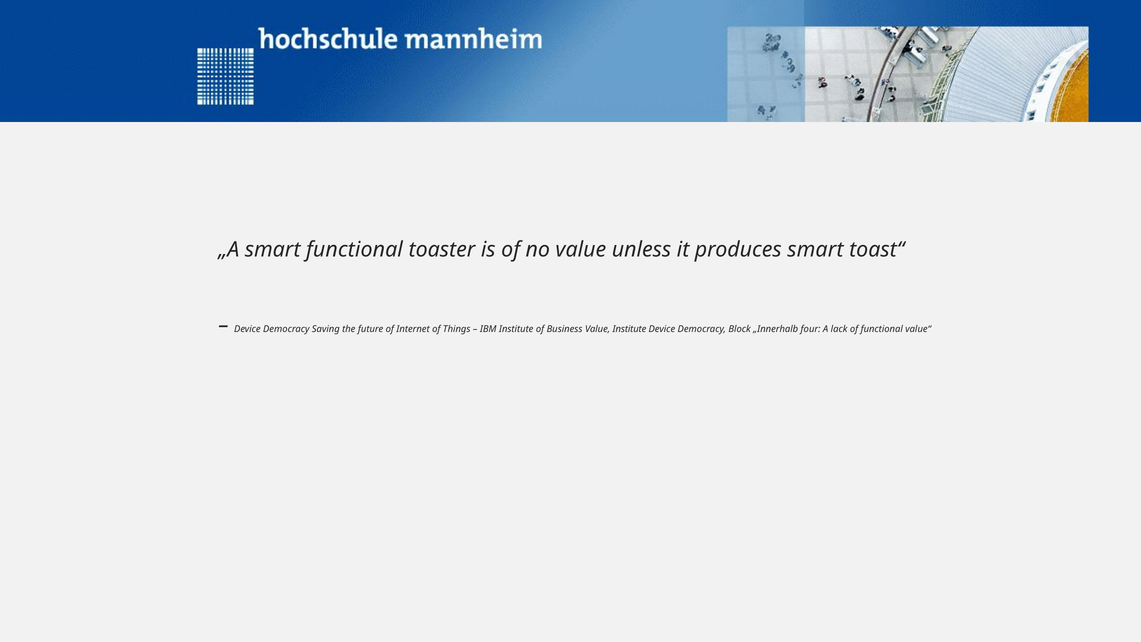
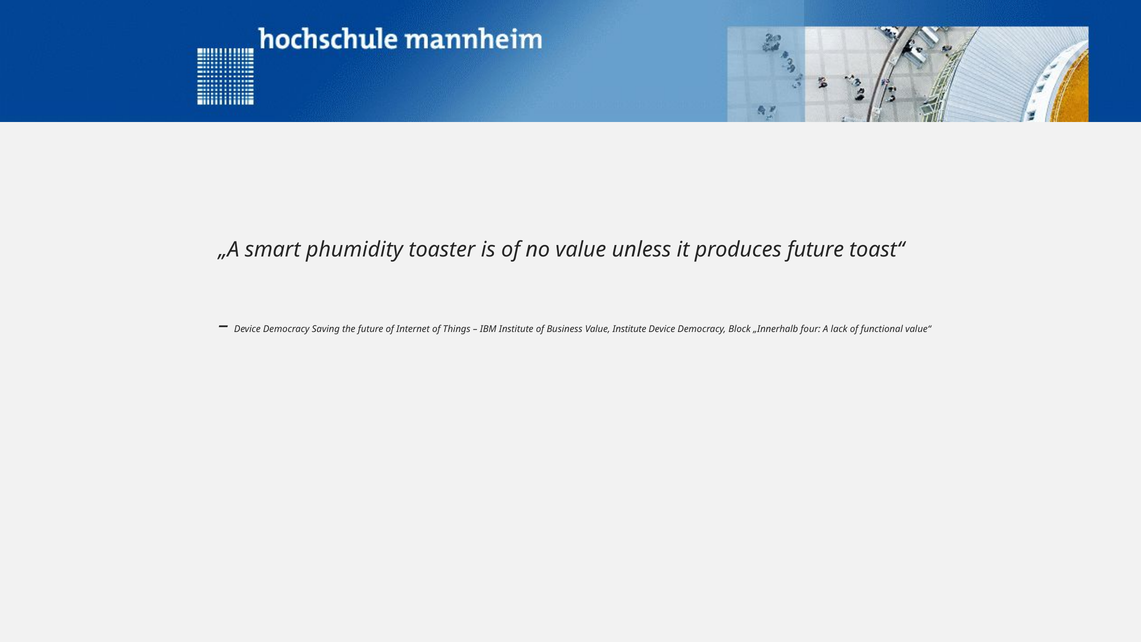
smart functional: functional -> phumidity
produces smart: smart -> future
